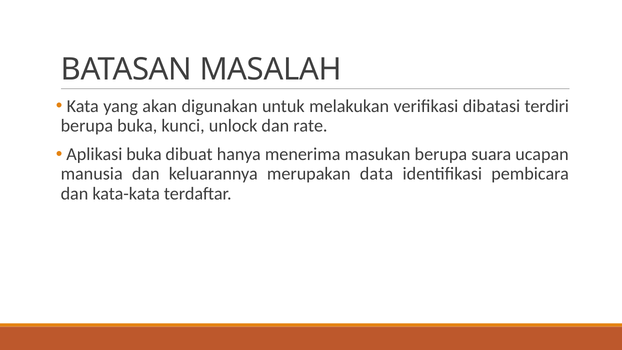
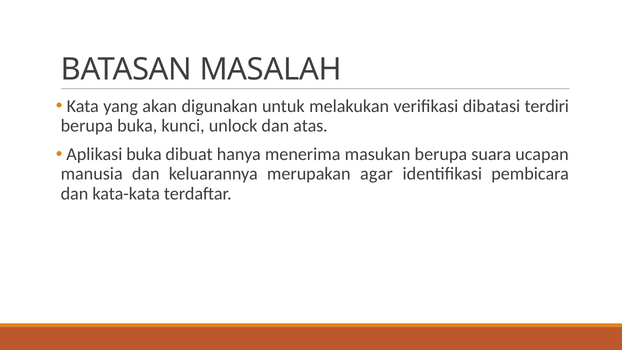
rate: rate -> atas
data: data -> agar
